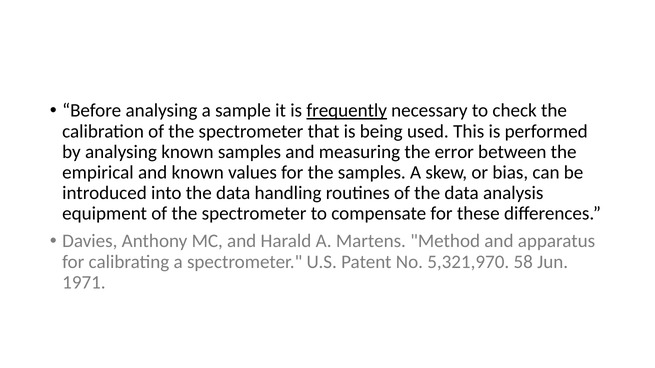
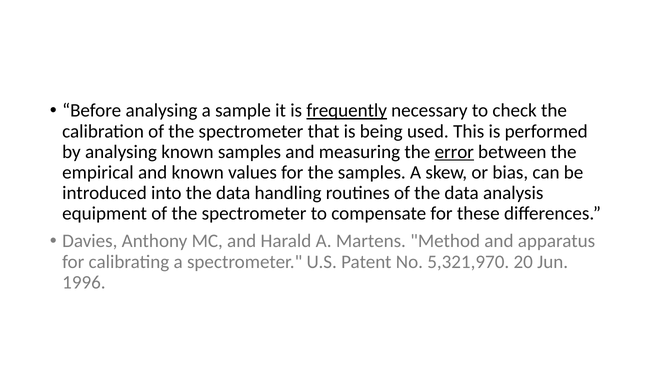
error underline: none -> present
58: 58 -> 20
1971: 1971 -> 1996
